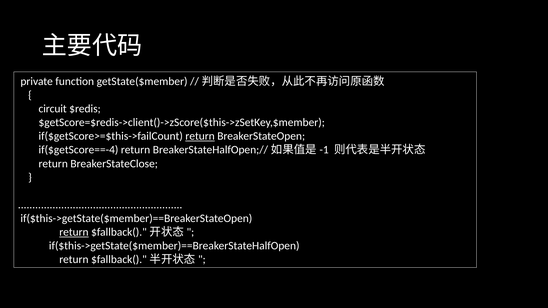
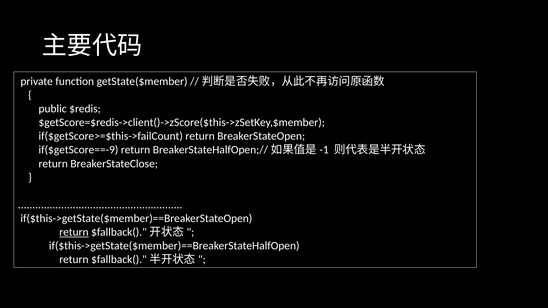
circuit: circuit -> public
return at (200, 136) underline: present -> none
if($getScore==-4: if($getScore==-4 -> if($getScore==-9
